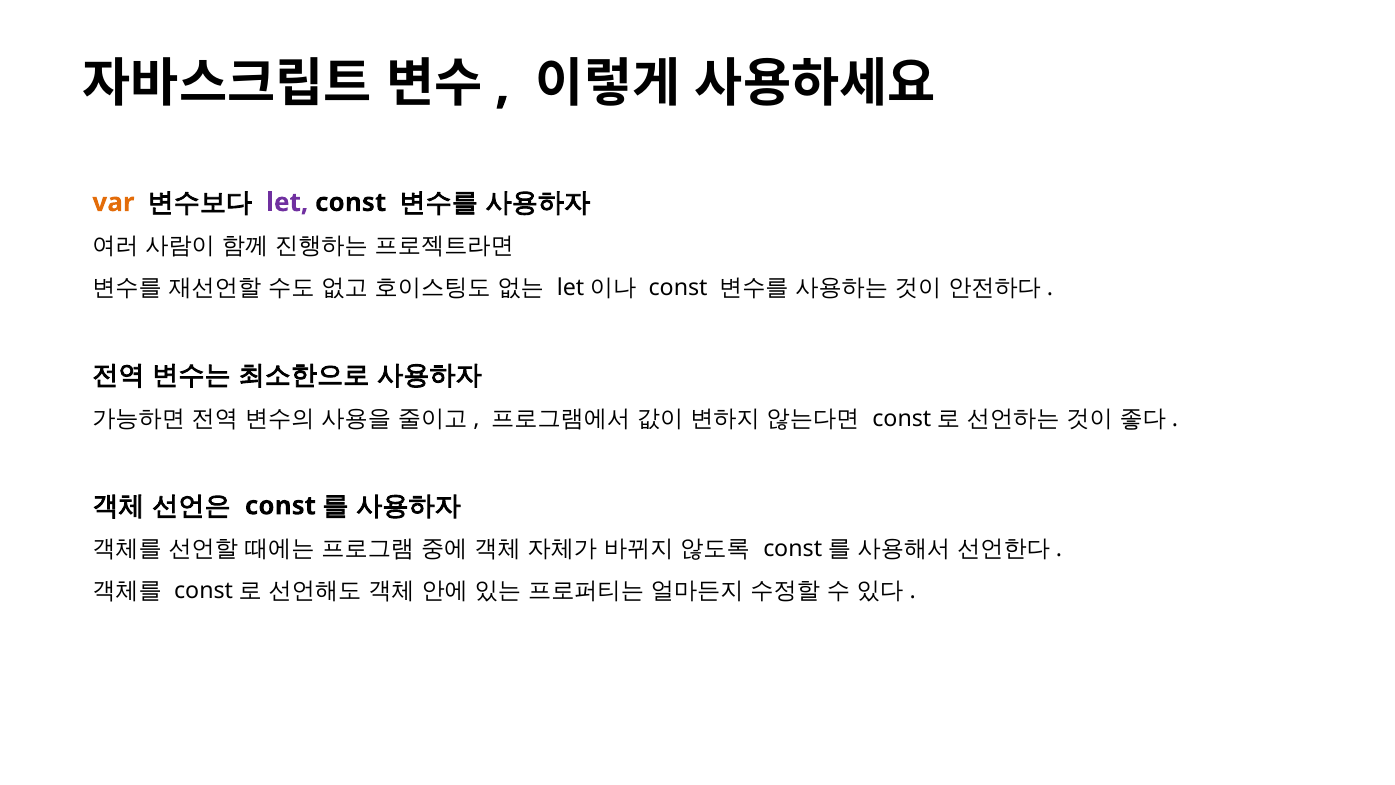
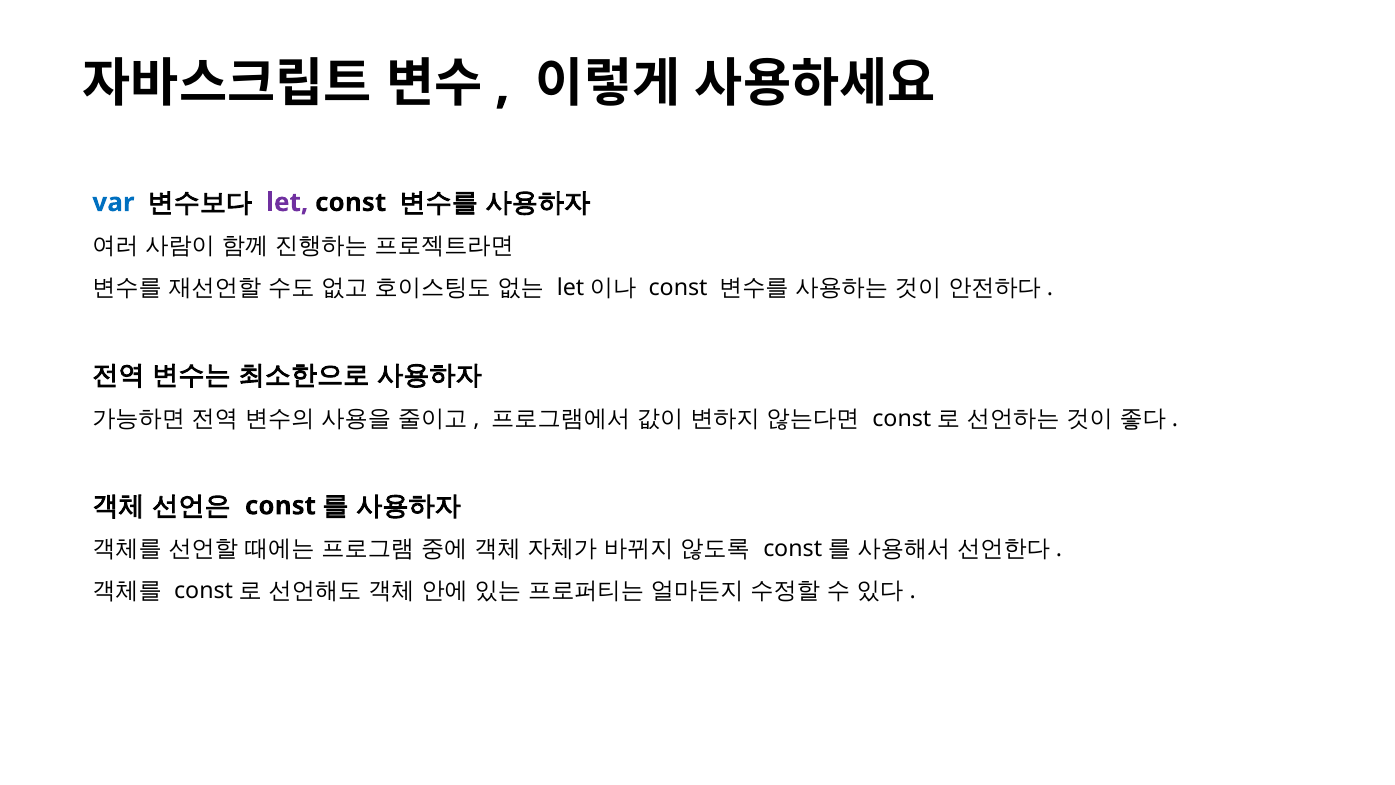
var colour: orange -> blue
